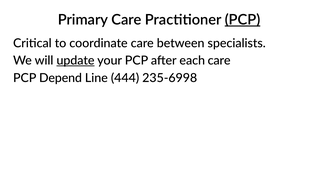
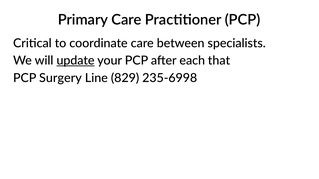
PCP at (243, 20) underline: present -> none
each care: care -> that
Depend: Depend -> Surgery
444: 444 -> 829
